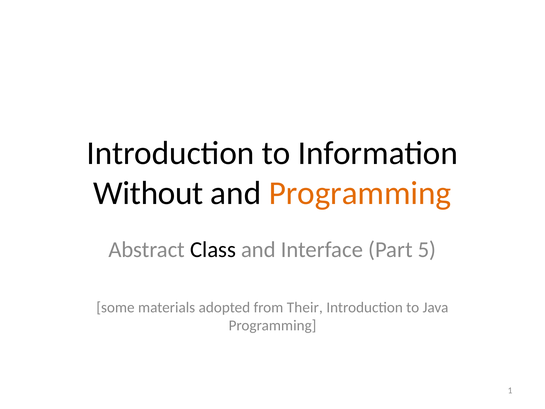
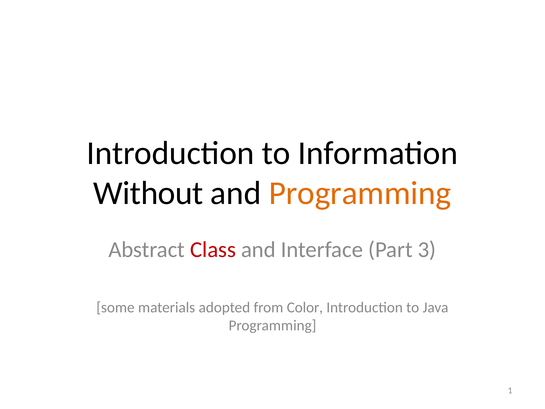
Class colour: black -> red
5: 5 -> 3
Their: Their -> Color
